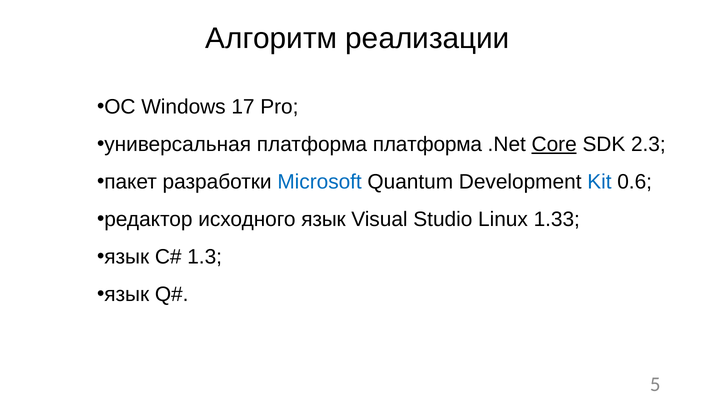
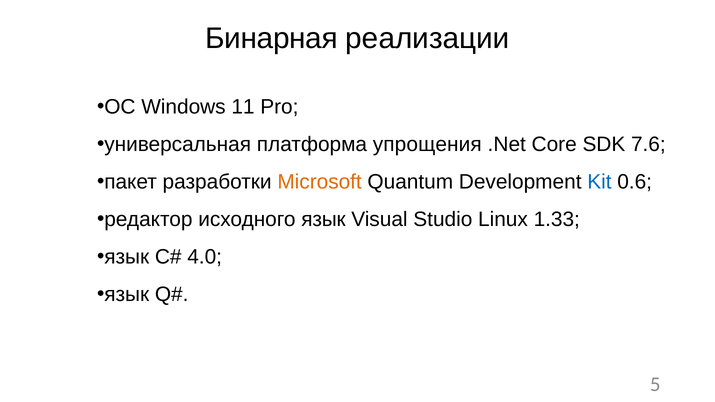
Алгоритм: Алгоритм -> Бинарная
17: 17 -> 11
платформа платформа: платформа -> упрощения
Core underline: present -> none
2.3: 2.3 -> 7.6
Microsoft colour: blue -> orange
1.3: 1.3 -> 4.0
